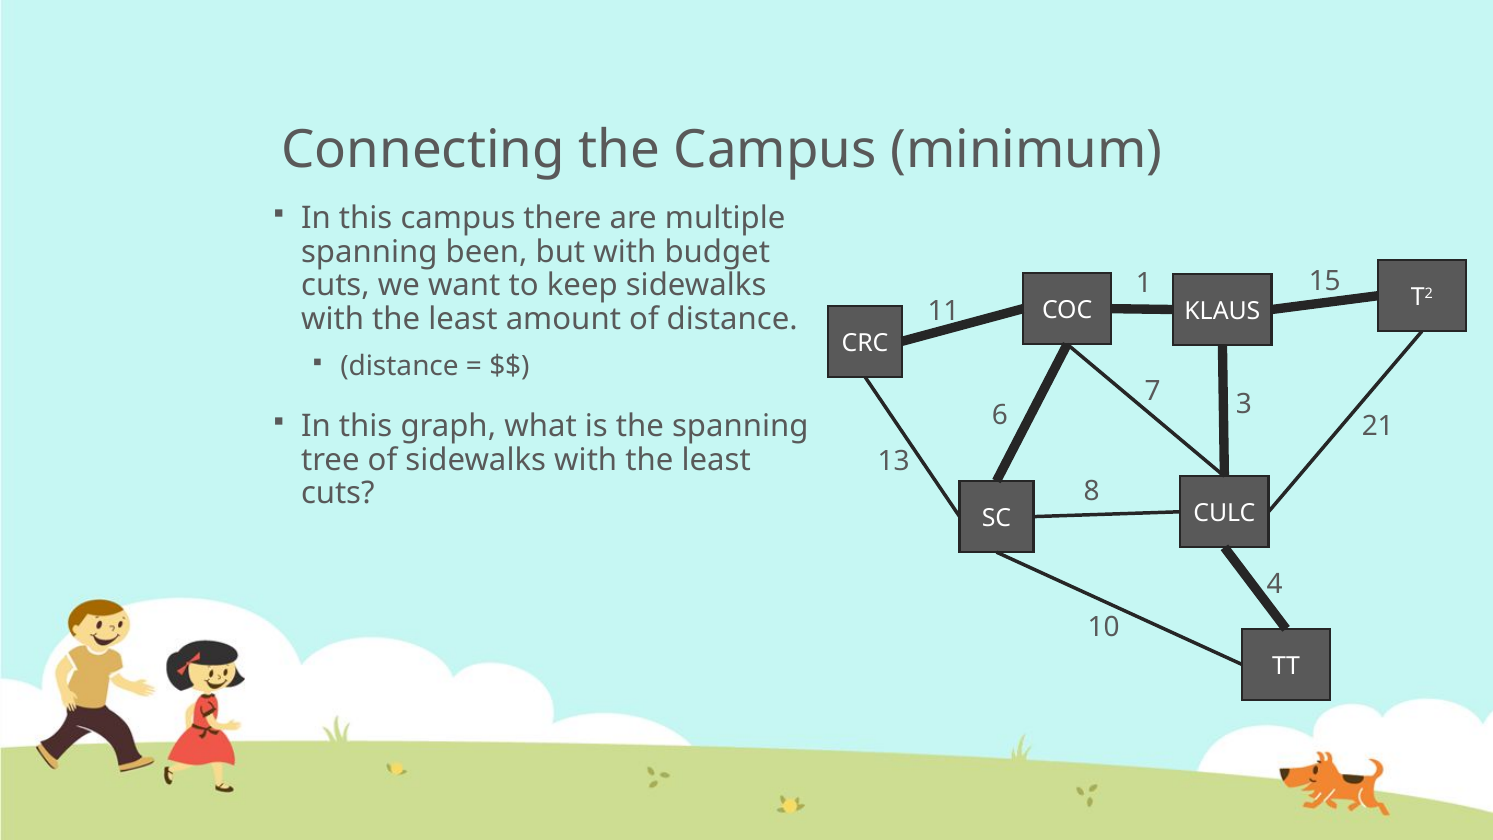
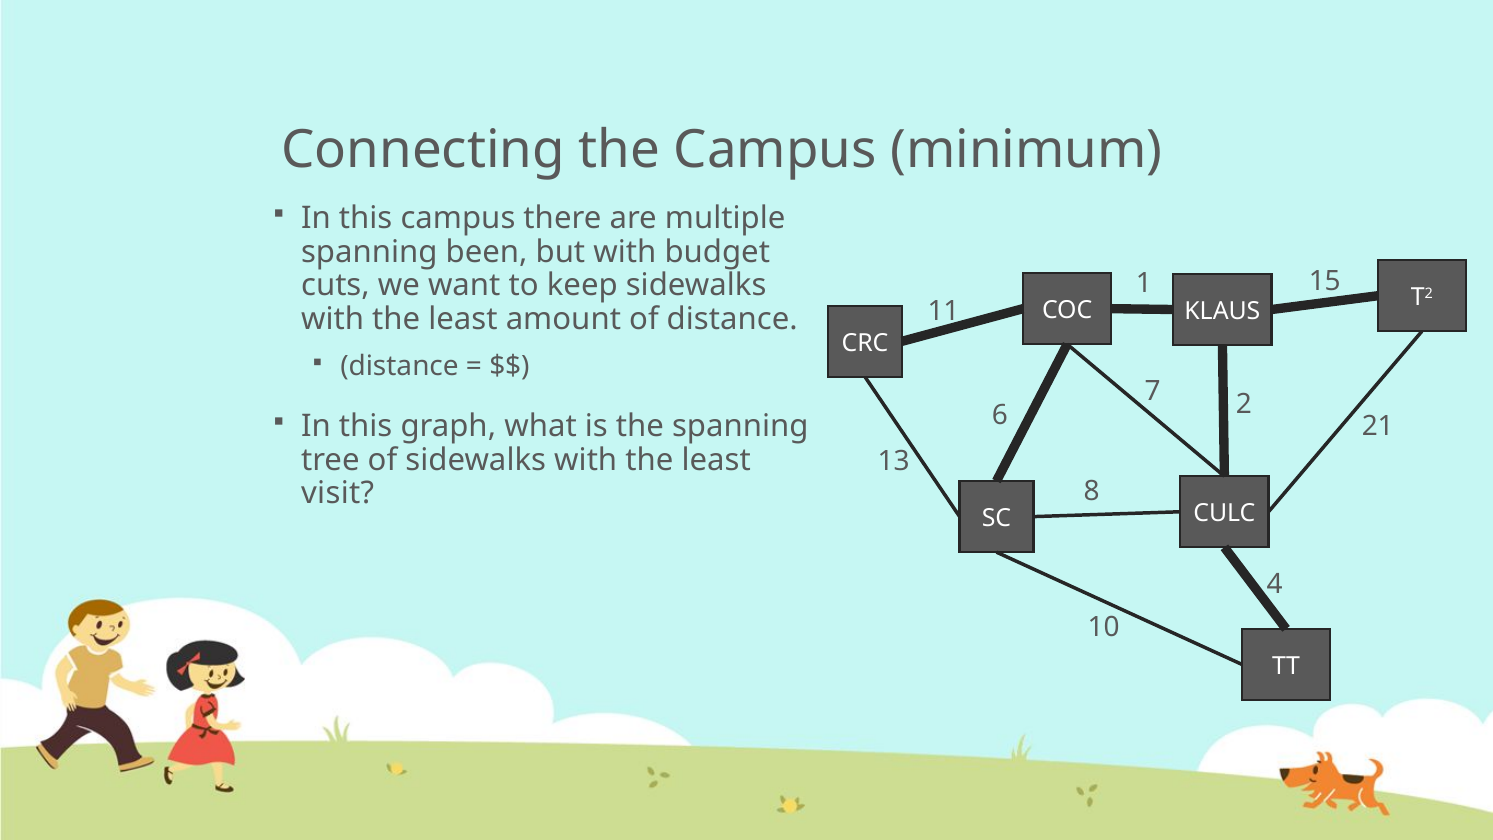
3: 3 -> 2
cuts at (338, 494): cuts -> visit
